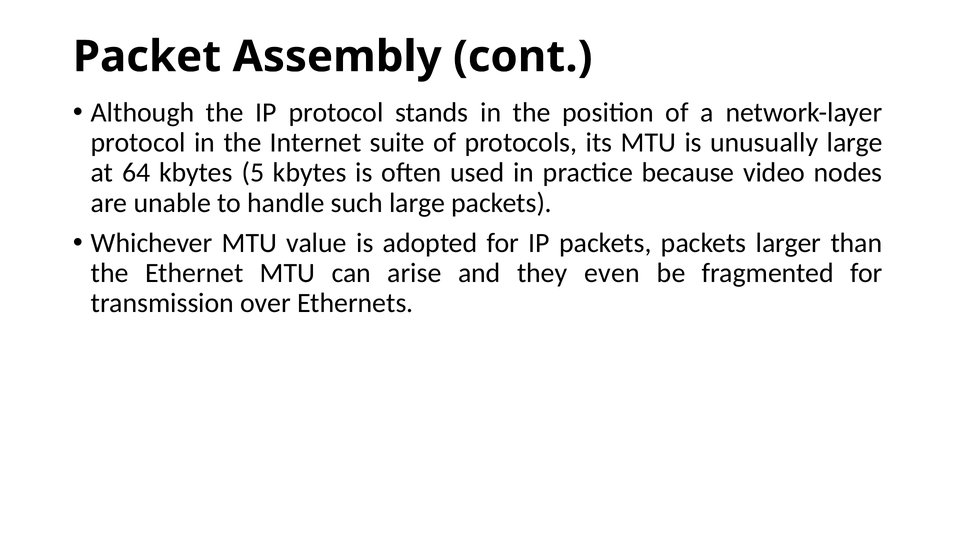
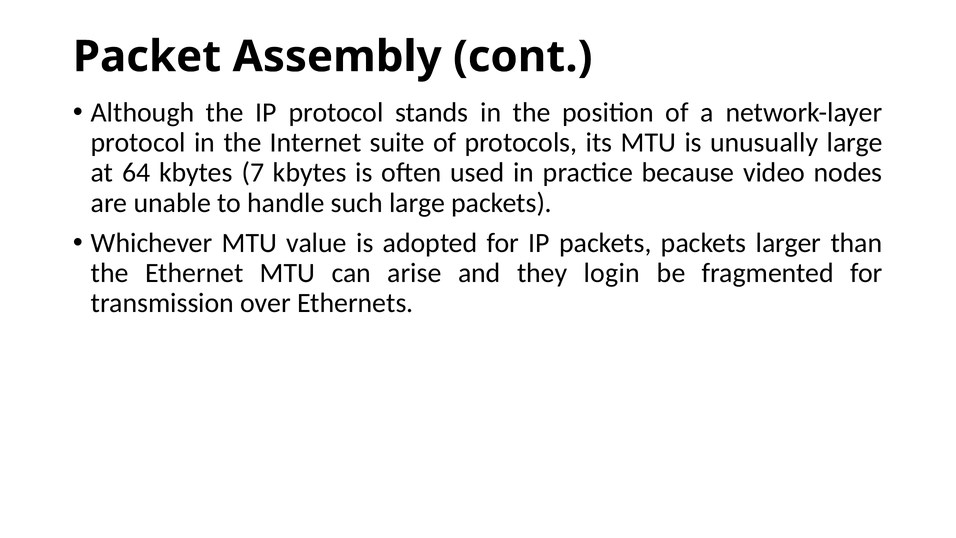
5: 5 -> 7
even: even -> login
